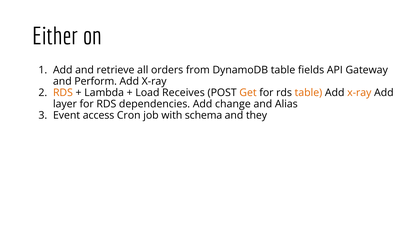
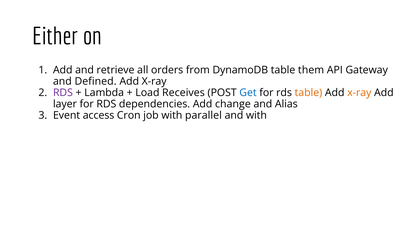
fields: fields -> them
Perform: Perform -> Defined
RDS at (63, 93) colour: orange -> purple
Get colour: orange -> blue
schema: schema -> parallel
and they: they -> with
